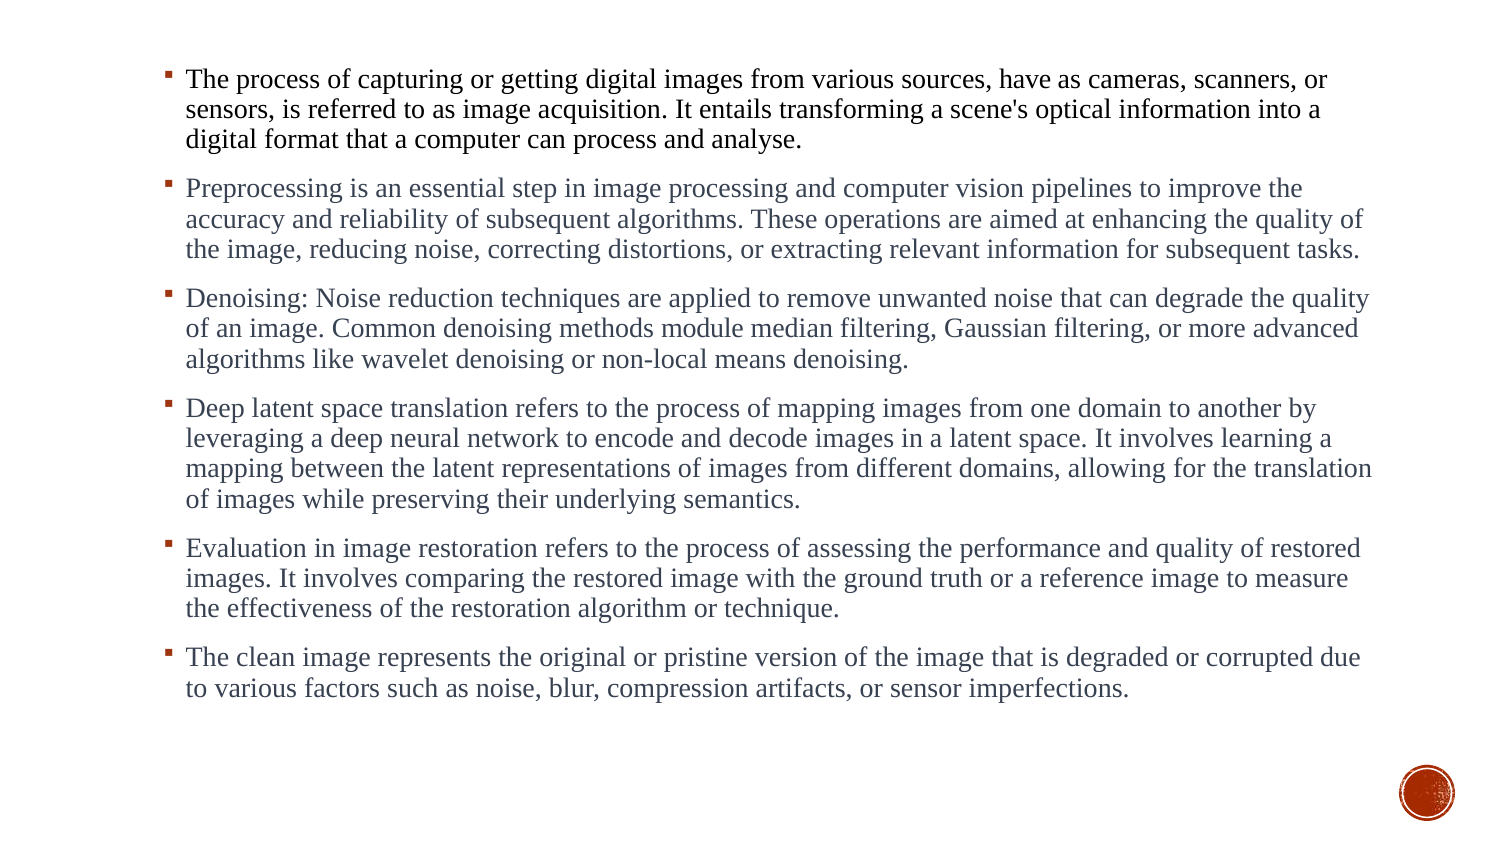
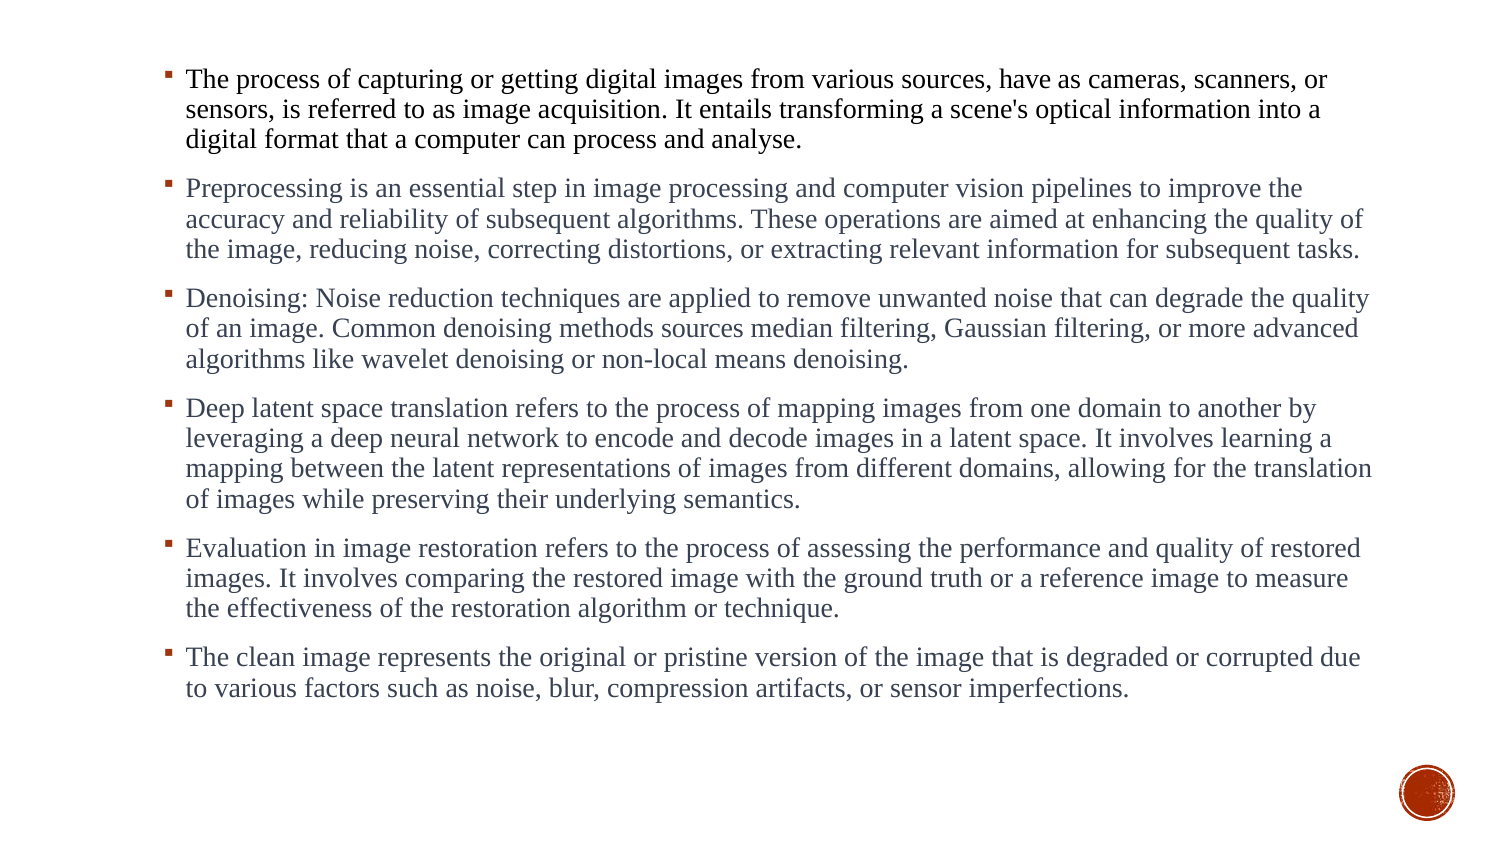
methods module: module -> sources
